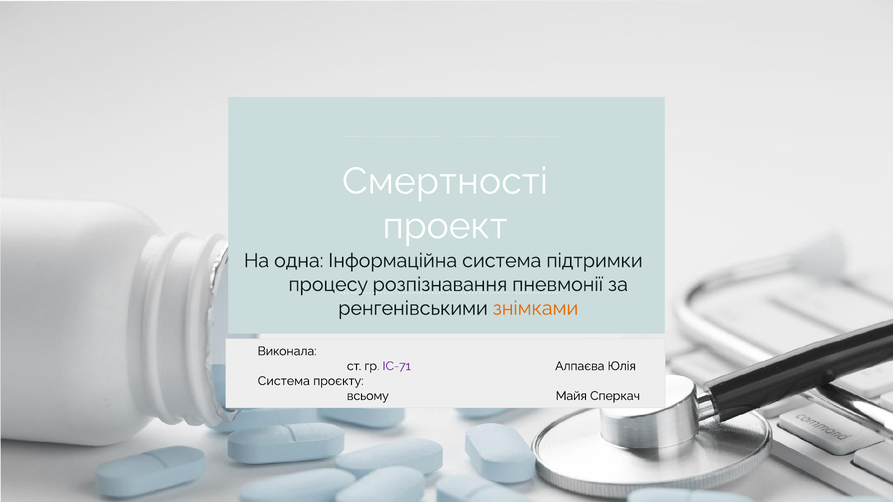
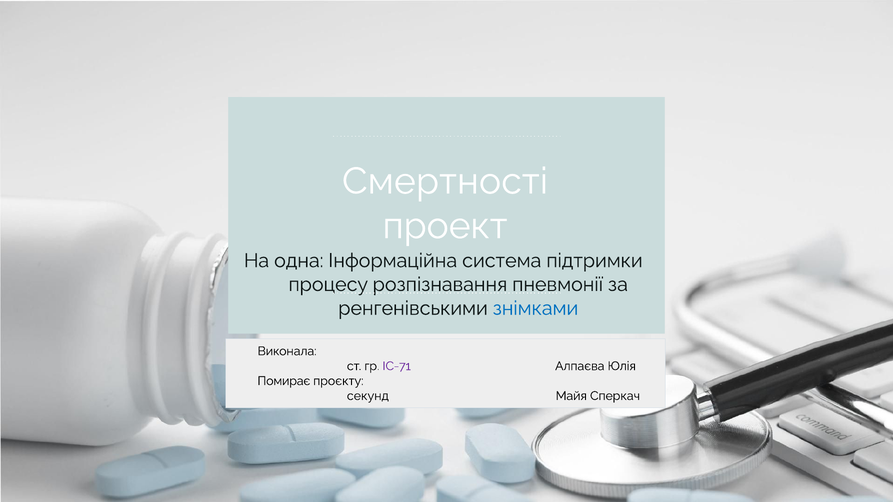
знімками colour: orange -> blue
Система at (284, 381): Система -> Помирає
всьому: всьому -> секунд
